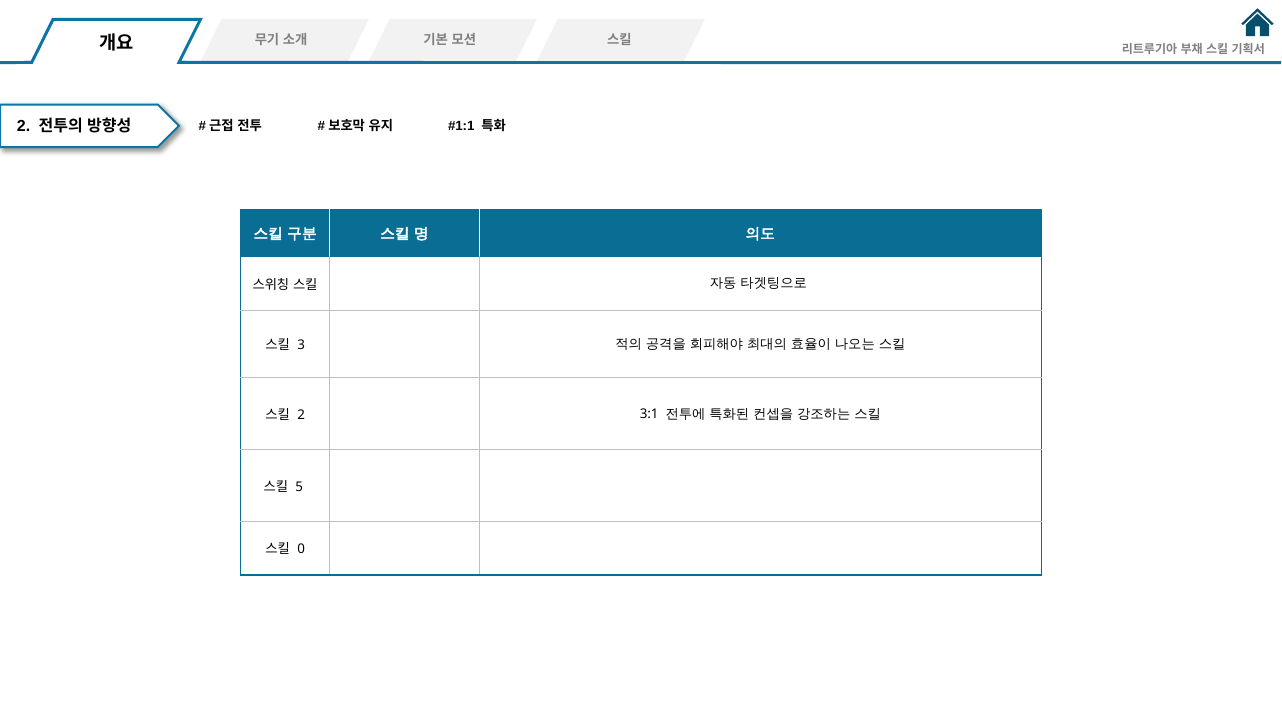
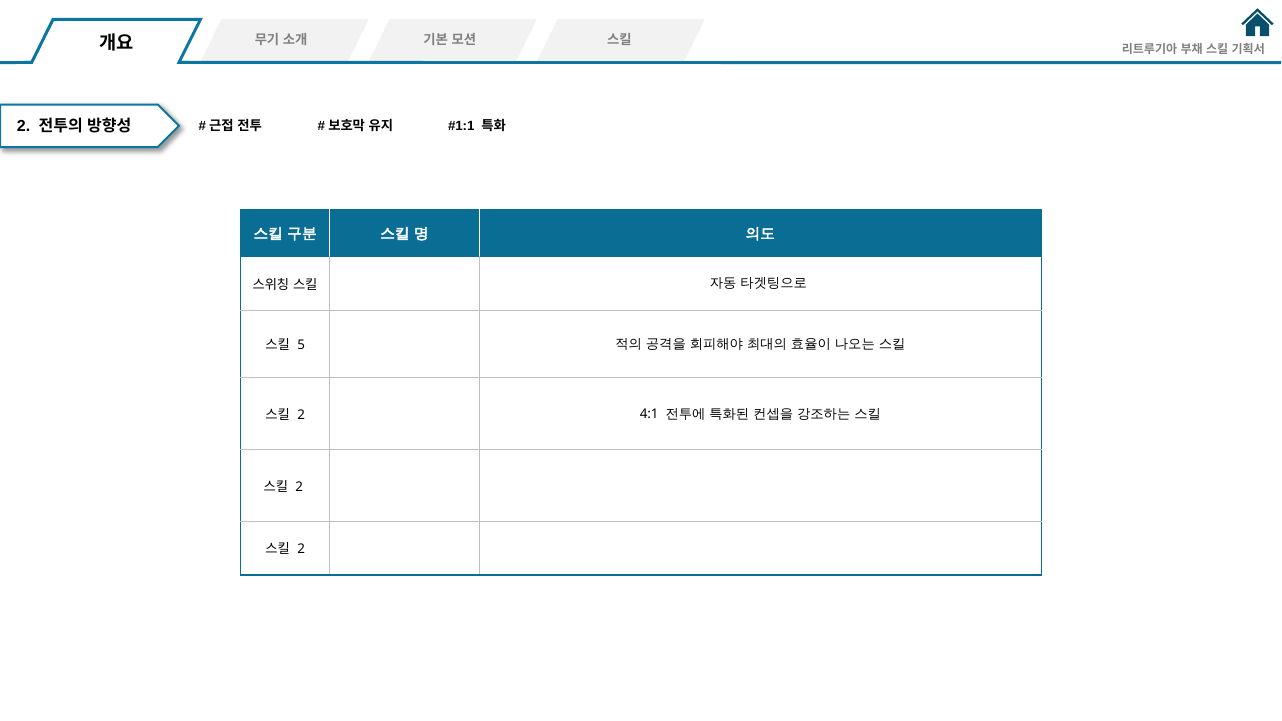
3: 3 -> 5
3:1: 3:1 -> 4:1
5 at (299, 487): 5 -> 2
0 at (301, 550): 0 -> 2
